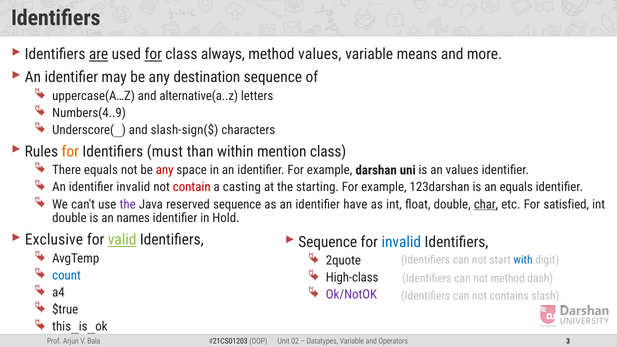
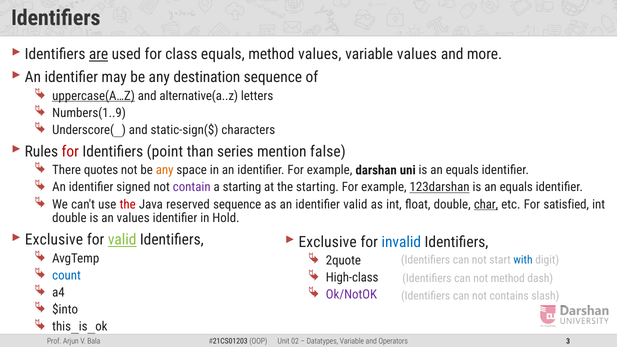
for at (153, 54) underline: present -> none
class always: always -> equals
variable means: means -> values
uppercase(A…Z underline: none -> present
Numbers(4..9: Numbers(4..9 -> Numbers(1..9
slash-sign($: slash-sign($ -> static-sign($
for at (70, 152) colour: orange -> red
must: must -> point
within: within -> series
mention class: class -> false
There equals: equals -> quotes
any at (165, 170) colour: red -> orange
uni is an values: values -> equals
identifier invalid: invalid -> signed
contain colour: red -> purple
a casting: casting -> starting
123darshan underline: none -> present
the at (128, 204) colour: purple -> red
identifier have: have -> valid
an names: names -> values
Sequence at (328, 242): Sequence -> Exclusive
$true: $true -> $into
